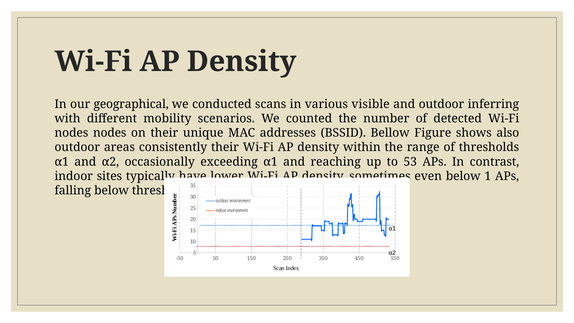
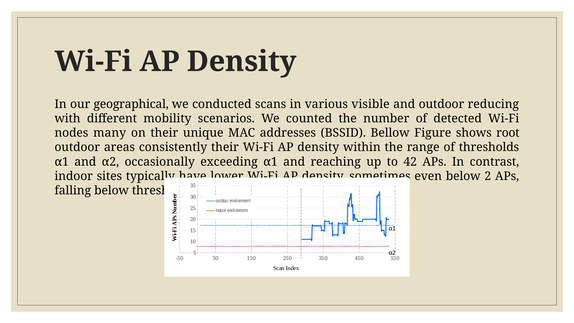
inferring: inferring -> reducing
nodes nodes: nodes -> many
also: also -> root
53: 53 -> 42
1: 1 -> 2
